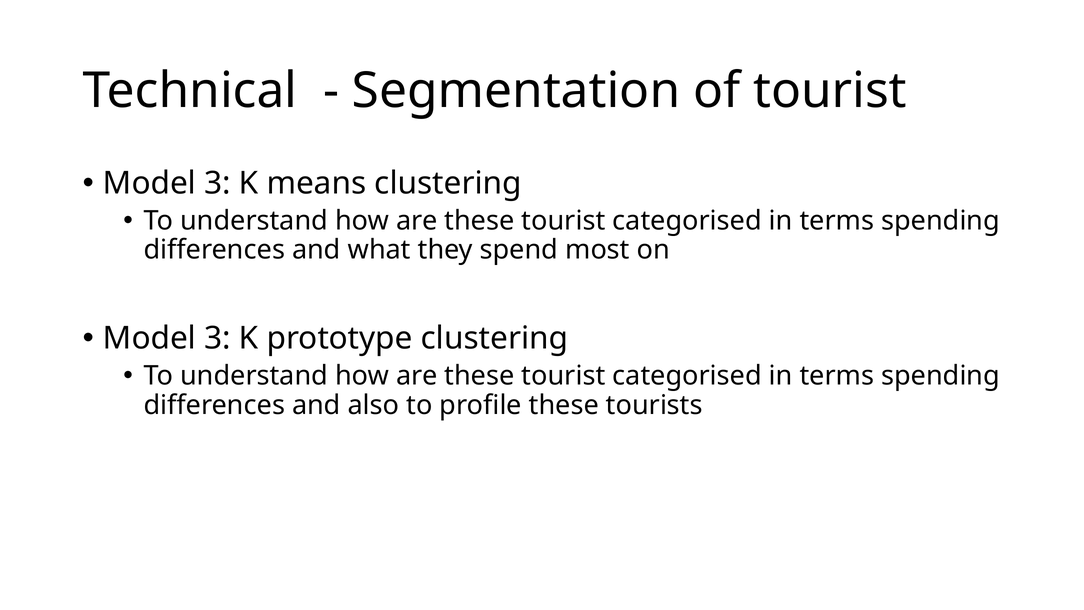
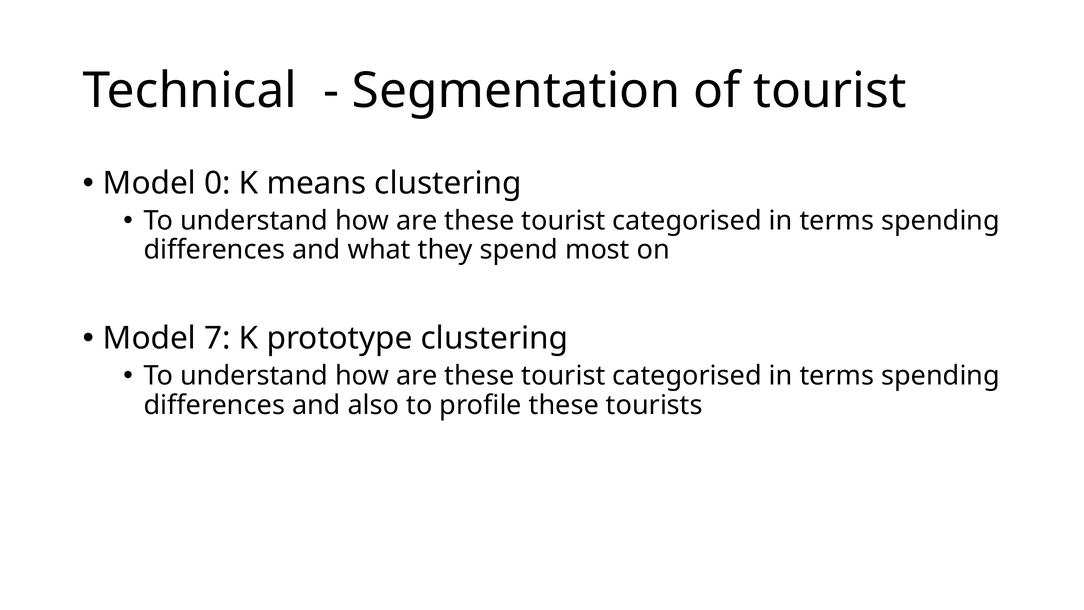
3 at (217, 183): 3 -> 0
3 at (217, 338): 3 -> 7
